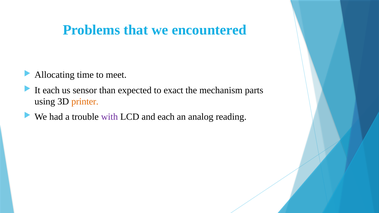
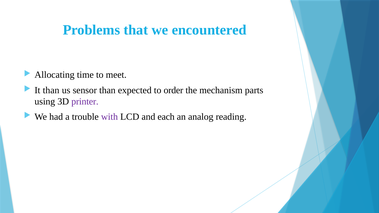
It each: each -> than
exact: exact -> order
printer colour: orange -> purple
